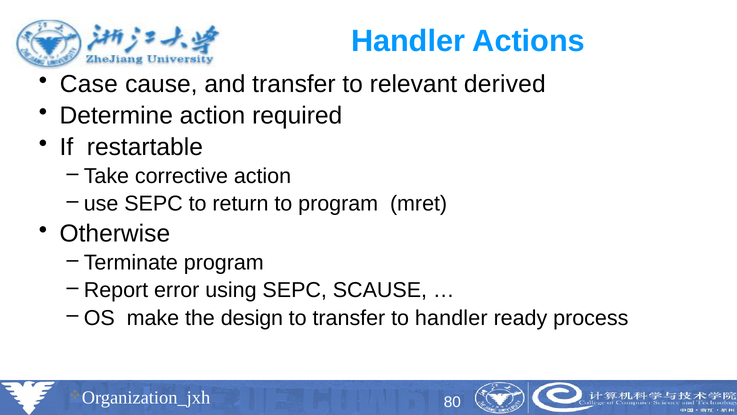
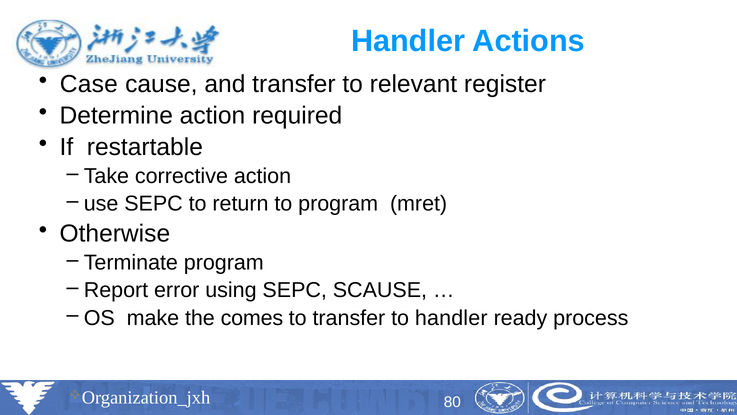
derived: derived -> register
design: design -> comes
